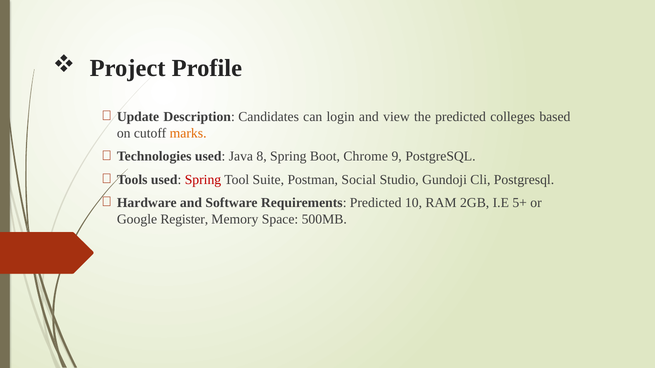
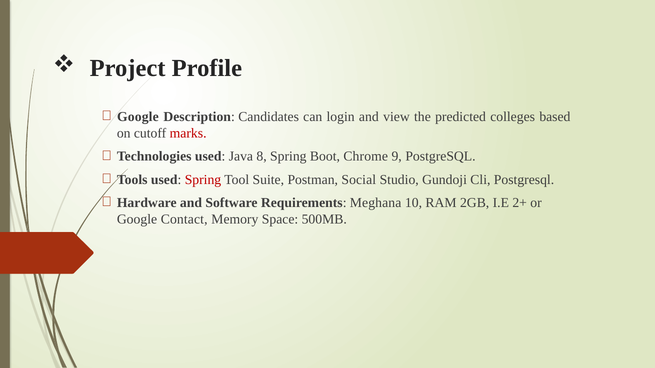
Update at (138, 117): Update -> Google
marks colour: orange -> red
Requirements Predicted: Predicted -> Meghana
5+: 5+ -> 2+
Register: Register -> Contact
